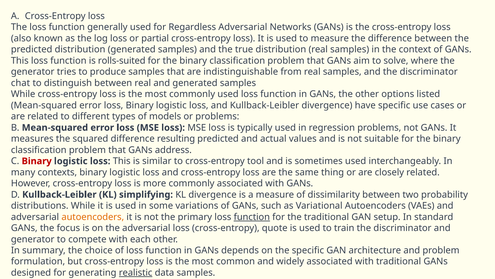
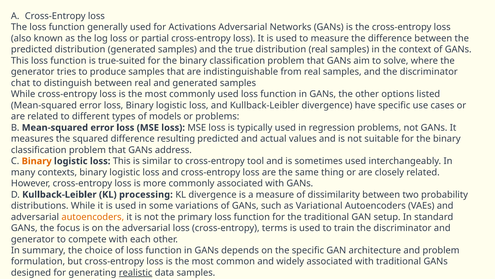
Regardless: Regardless -> Activations
rolls-suited: rolls-suited -> true-suited
Binary at (37, 161) colour: red -> orange
simplifying: simplifying -> processing
function at (252, 217) underline: present -> none
quote: quote -> terms
